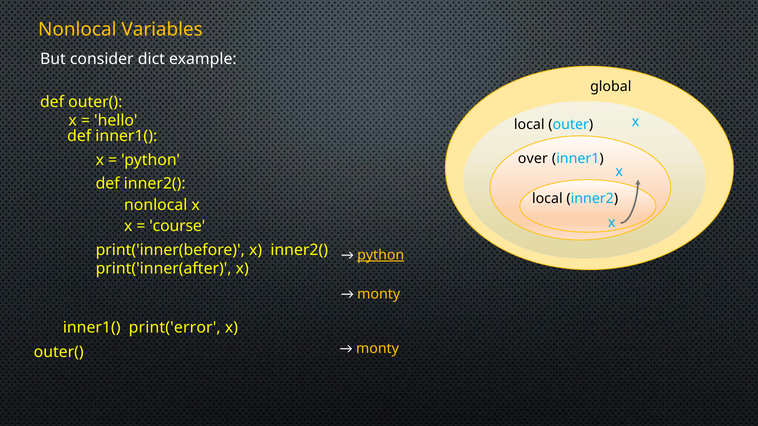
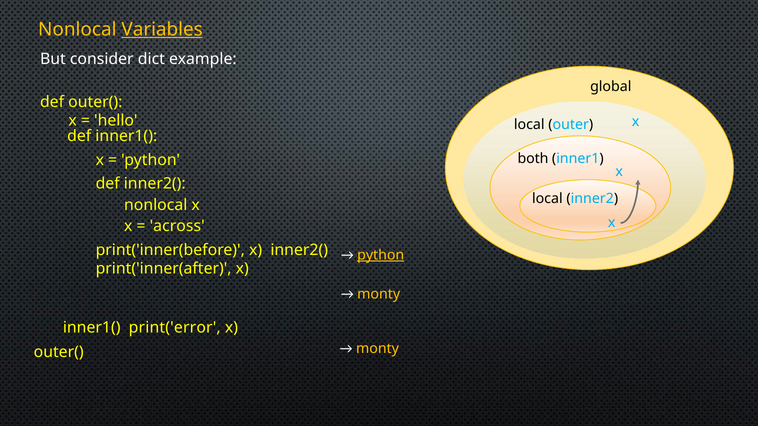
Variables underline: none -> present
over: over -> both
course: course -> across
